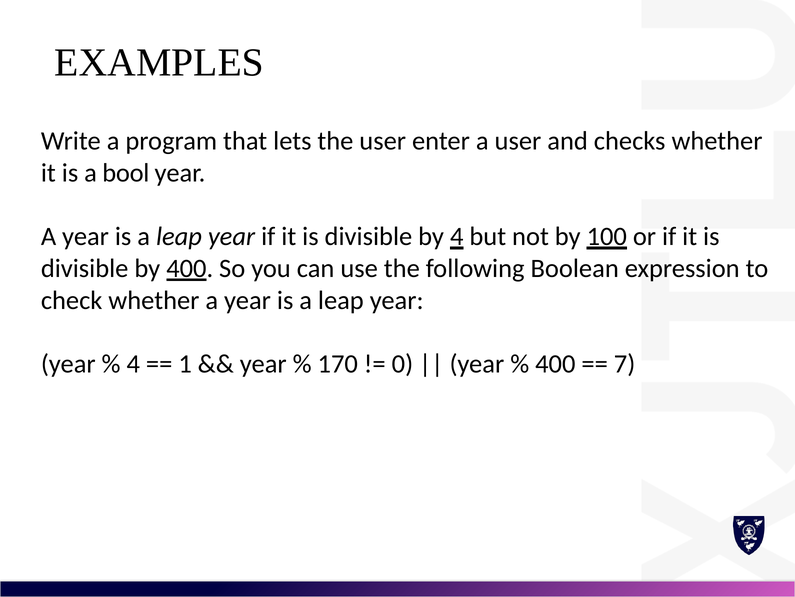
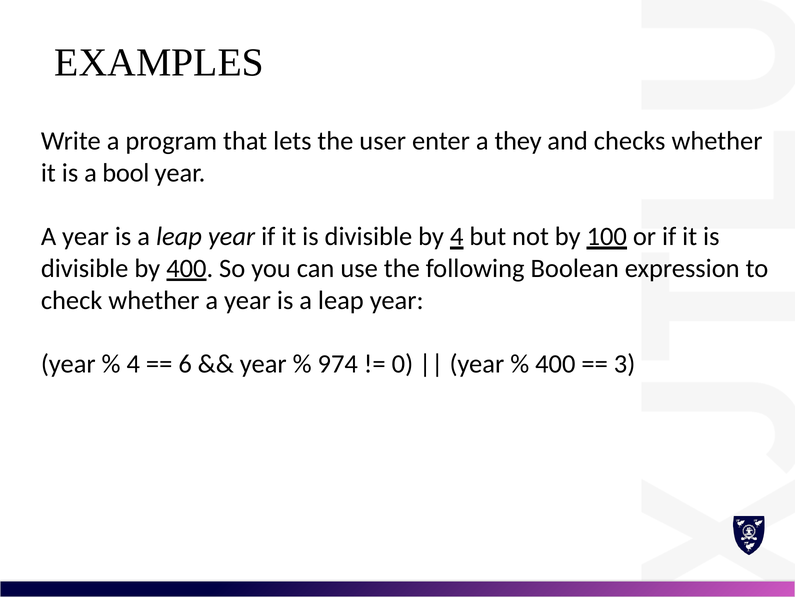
a user: user -> they
1: 1 -> 6
170: 170 -> 974
7: 7 -> 3
